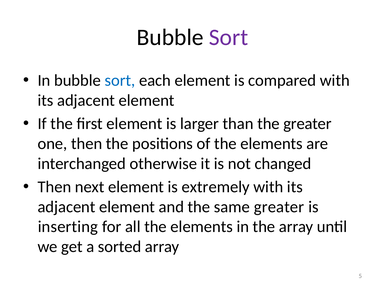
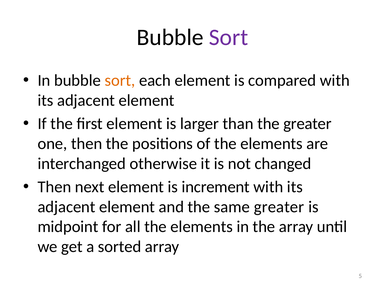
sort at (120, 80) colour: blue -> orange
extremely: extremely -> increment
inserting: inserting -> midpoint
